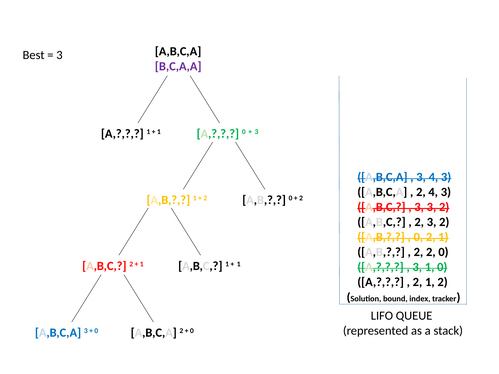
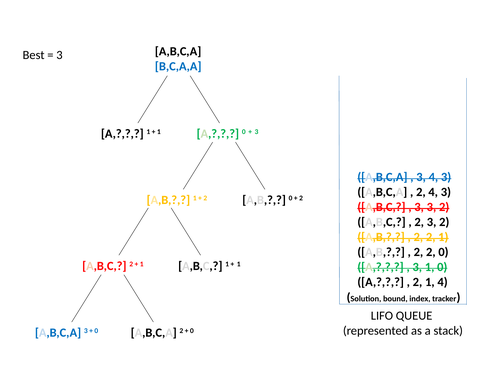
B,C,A,A colour: purple -> blue
0 at (418, 237): 0 -> 2
1 2: 2 -> 4
